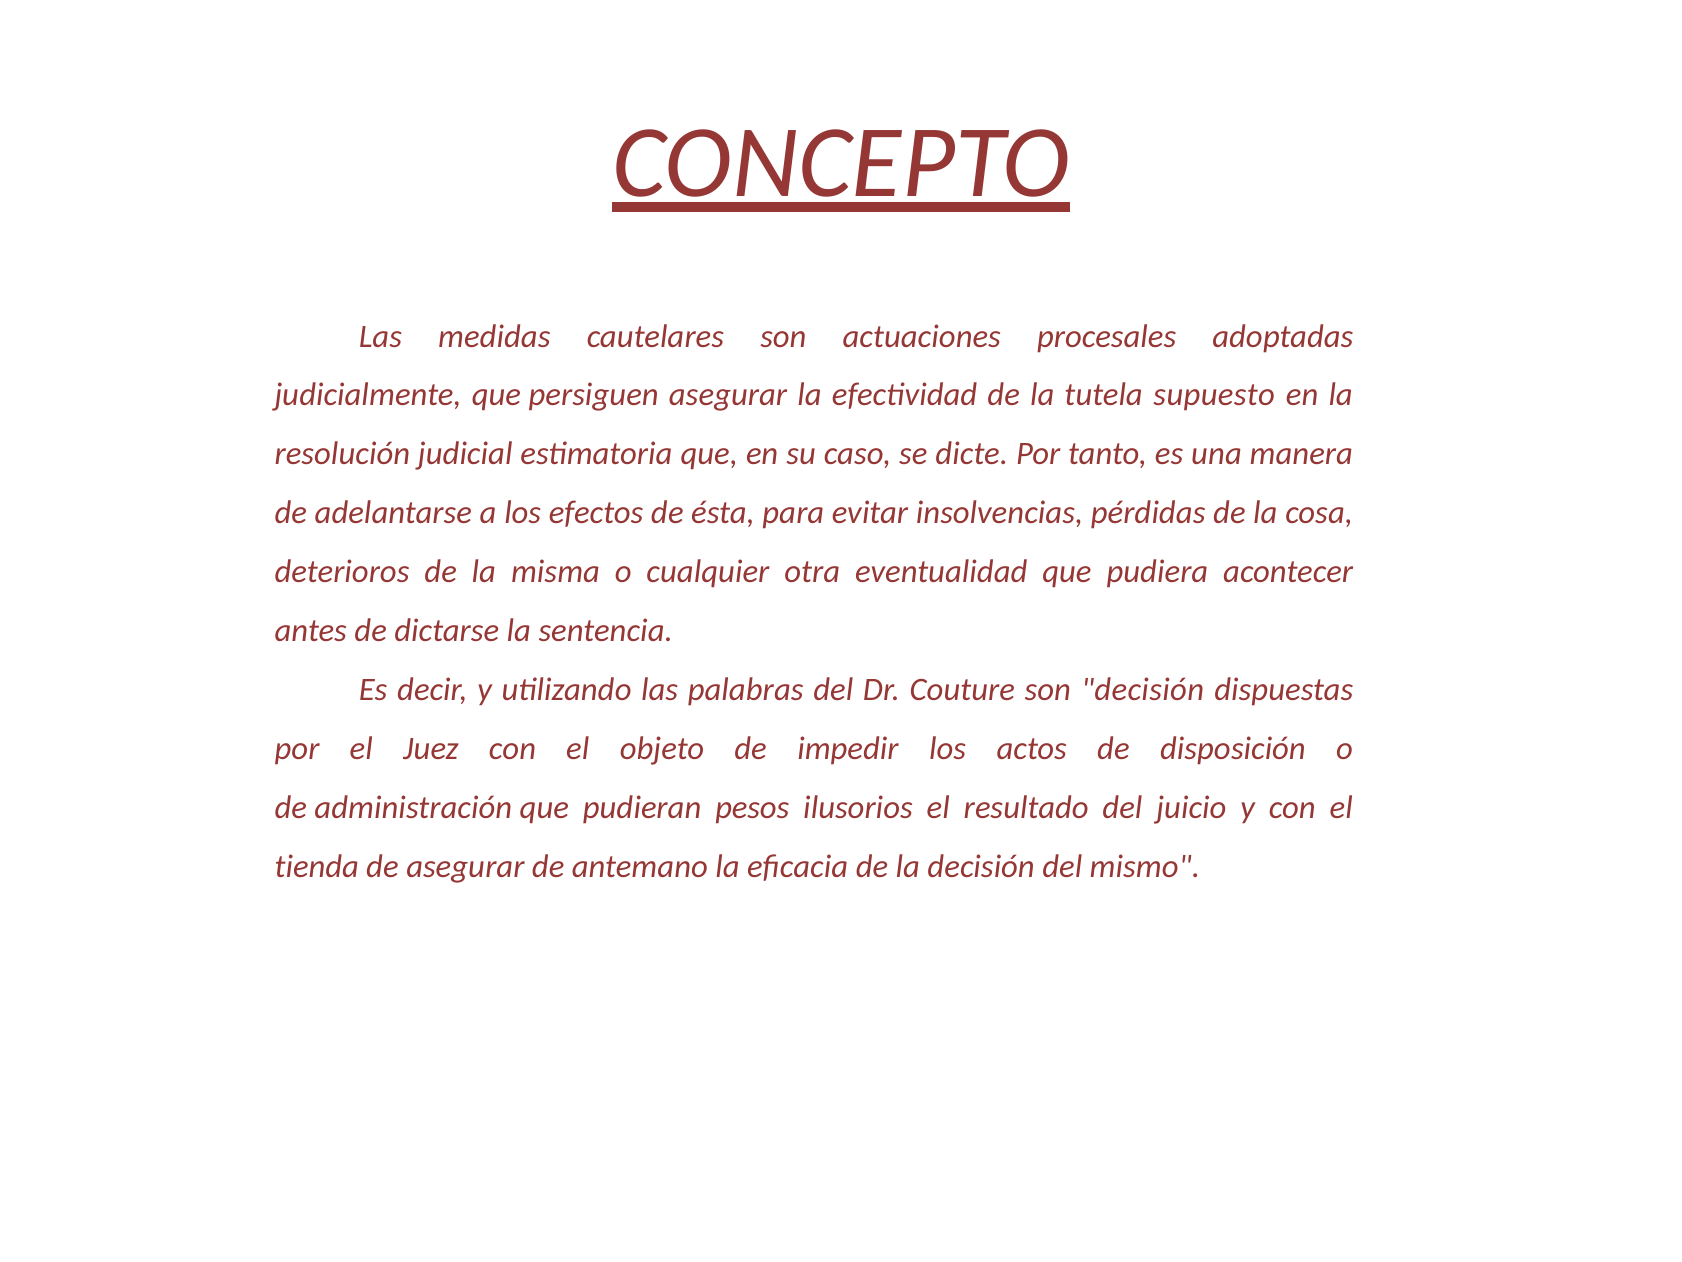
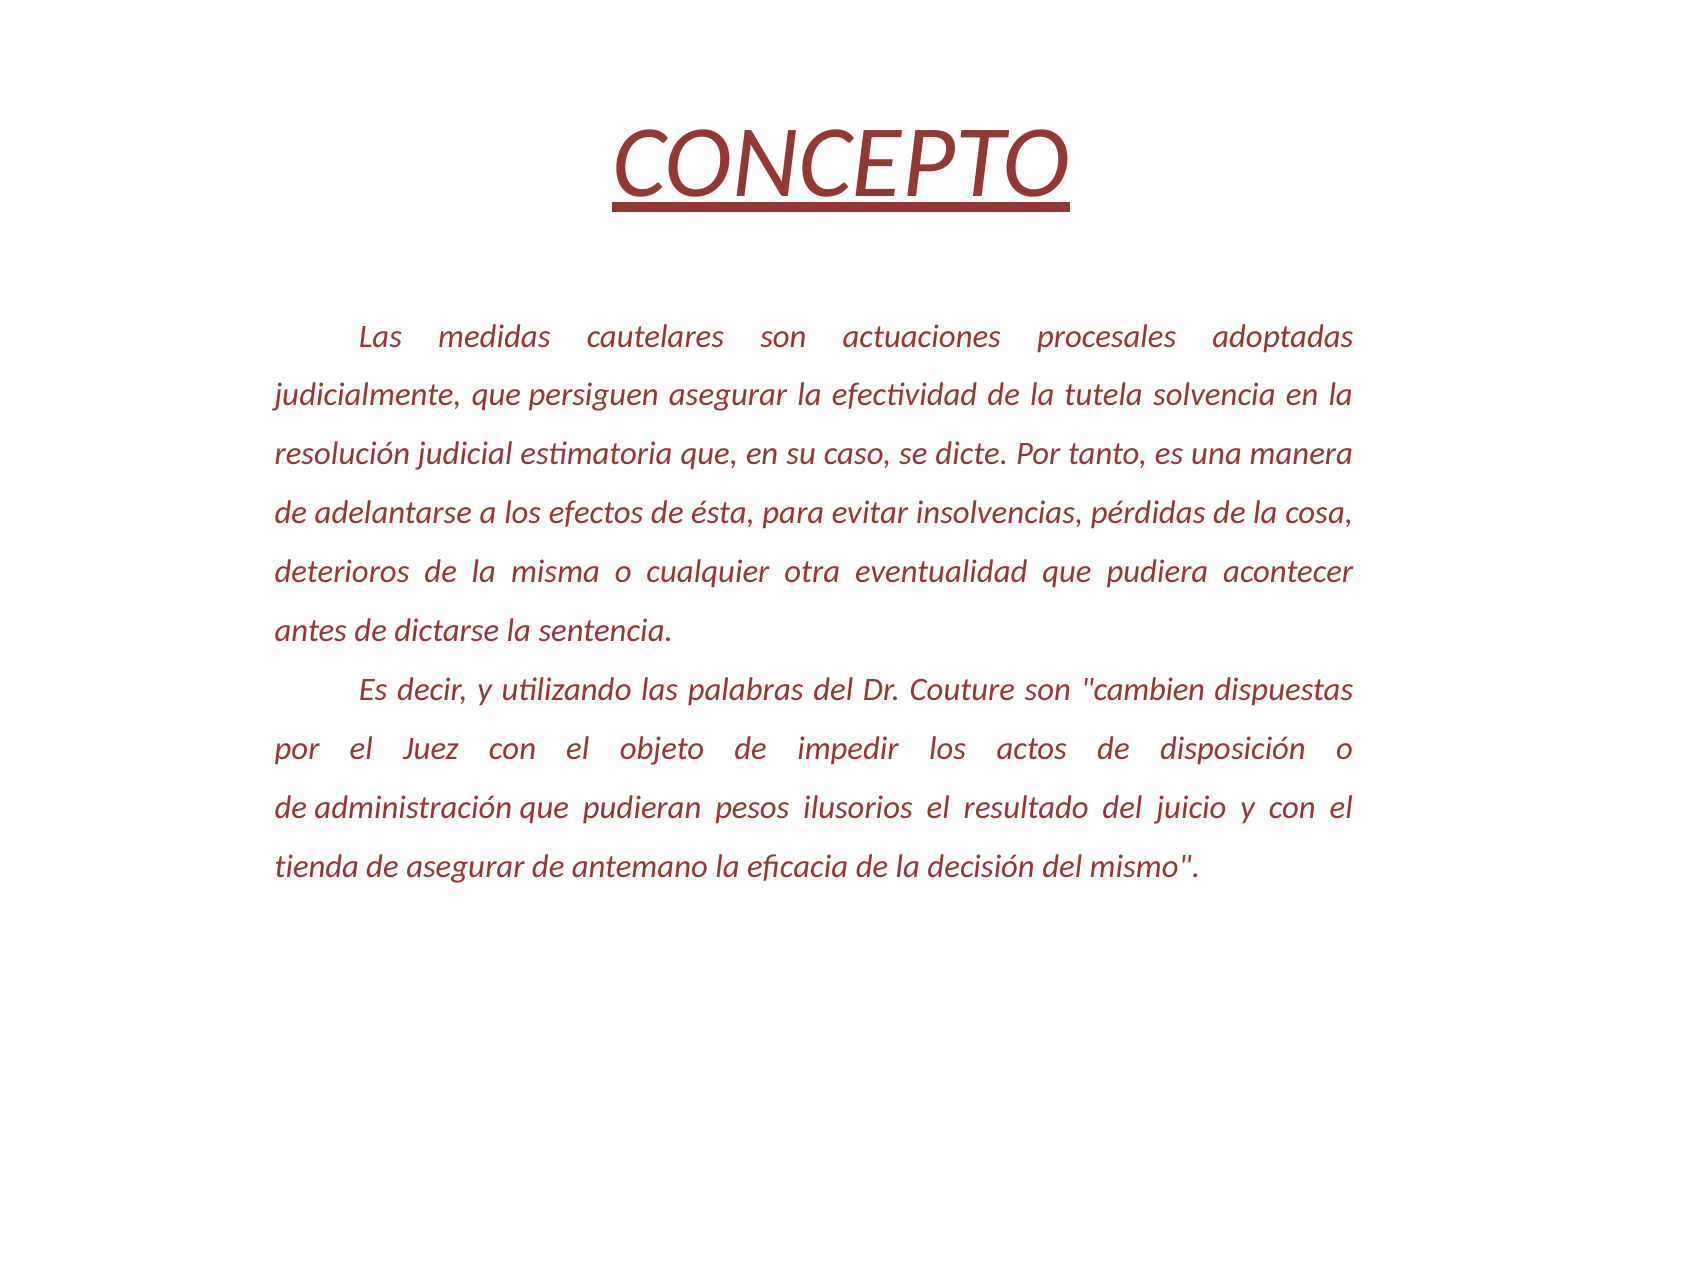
supuesto: supuesto -> solvencia
son decisión: decisión -> cambien
